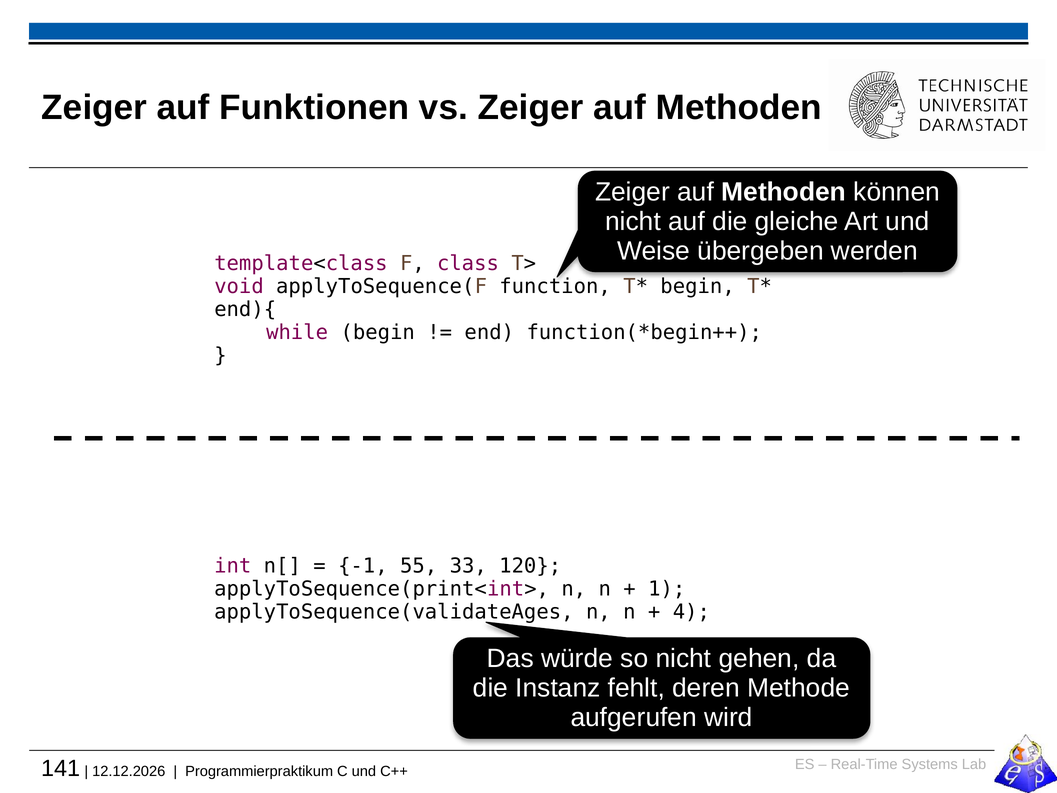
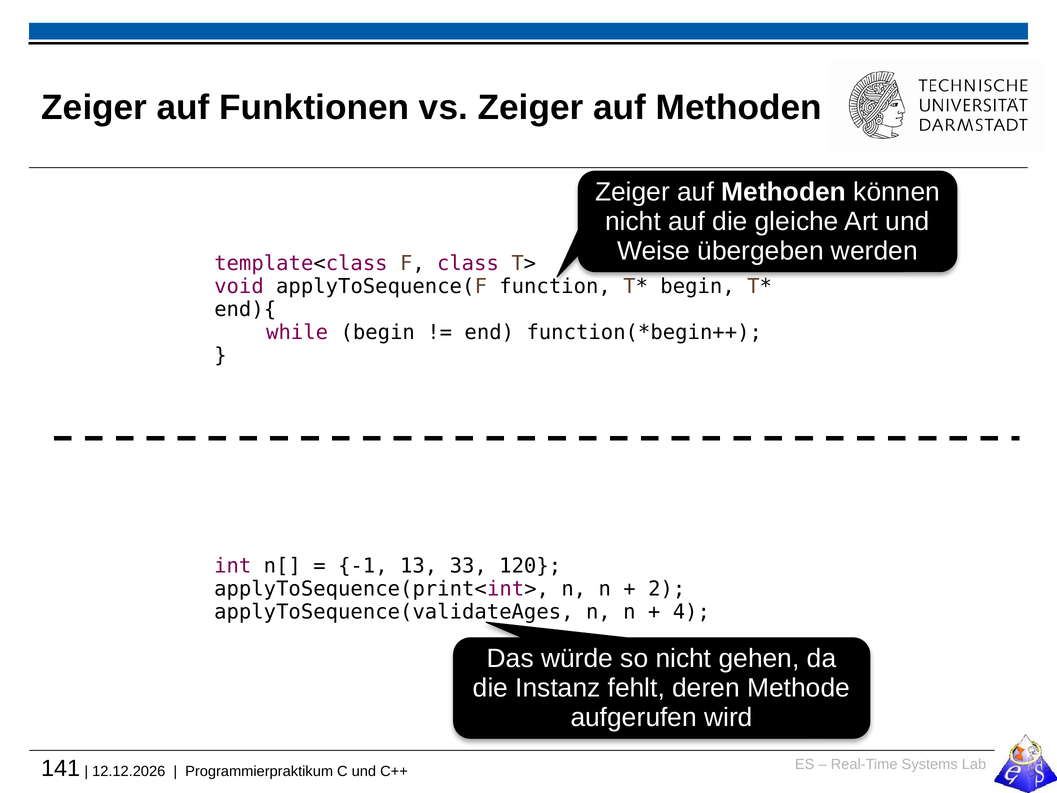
55: 55 -> 13
1: 1 -> 2
